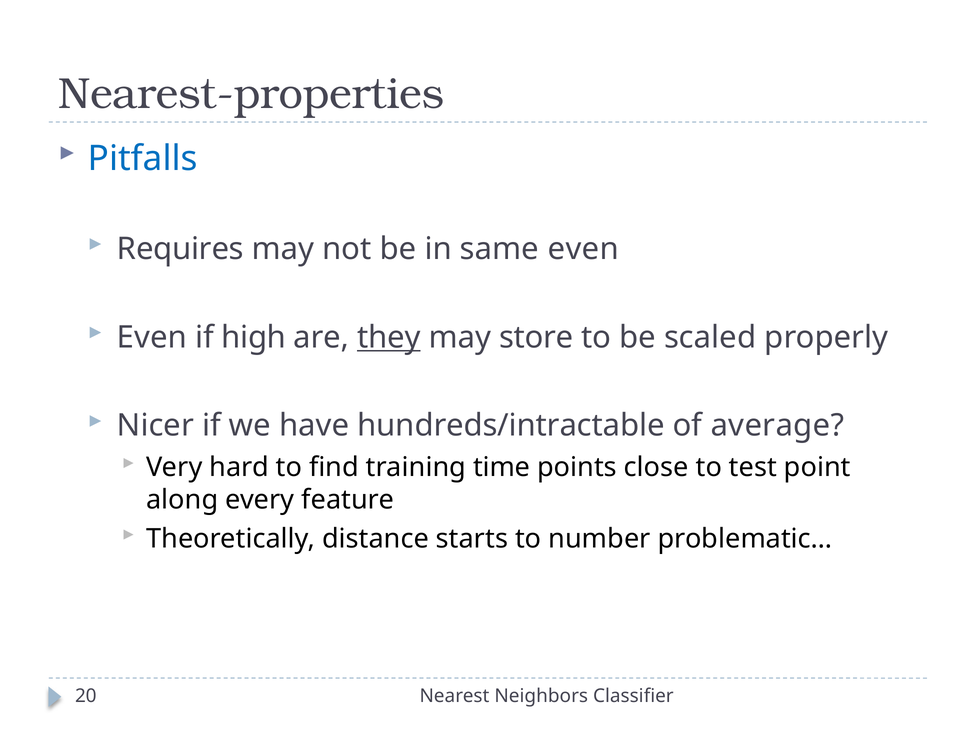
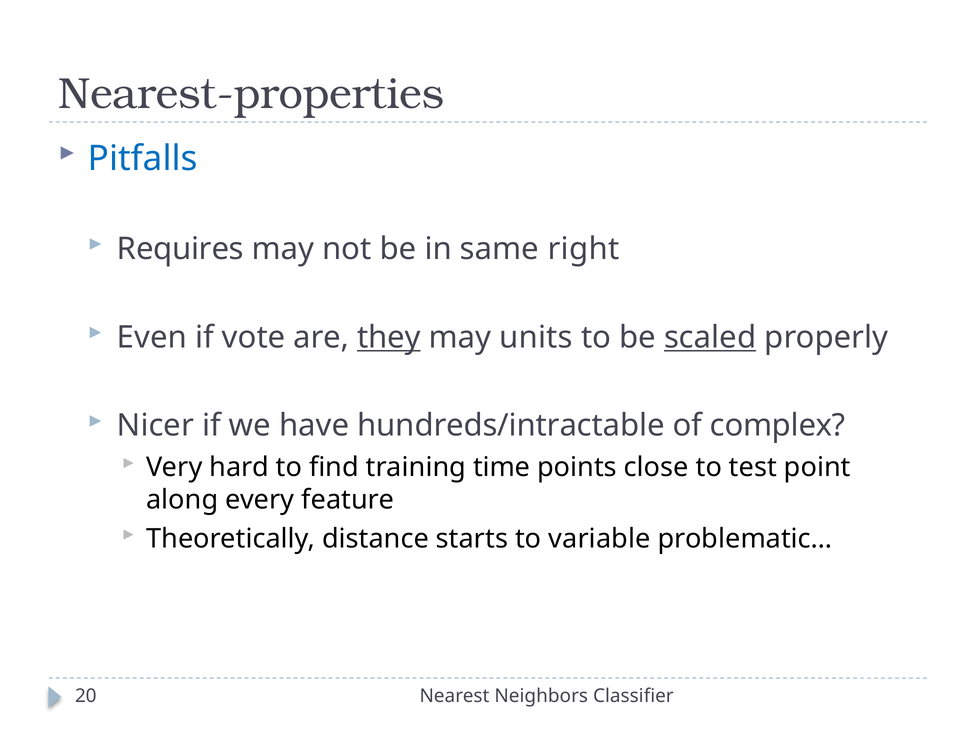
same even: even -> right
high: high -> vote
store: store -> units
scaled underline: none -> present
average: average -> complex
number: number -> variable
